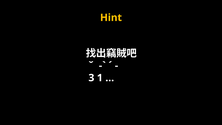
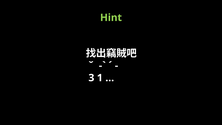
Hint colour: yellow -> light green
